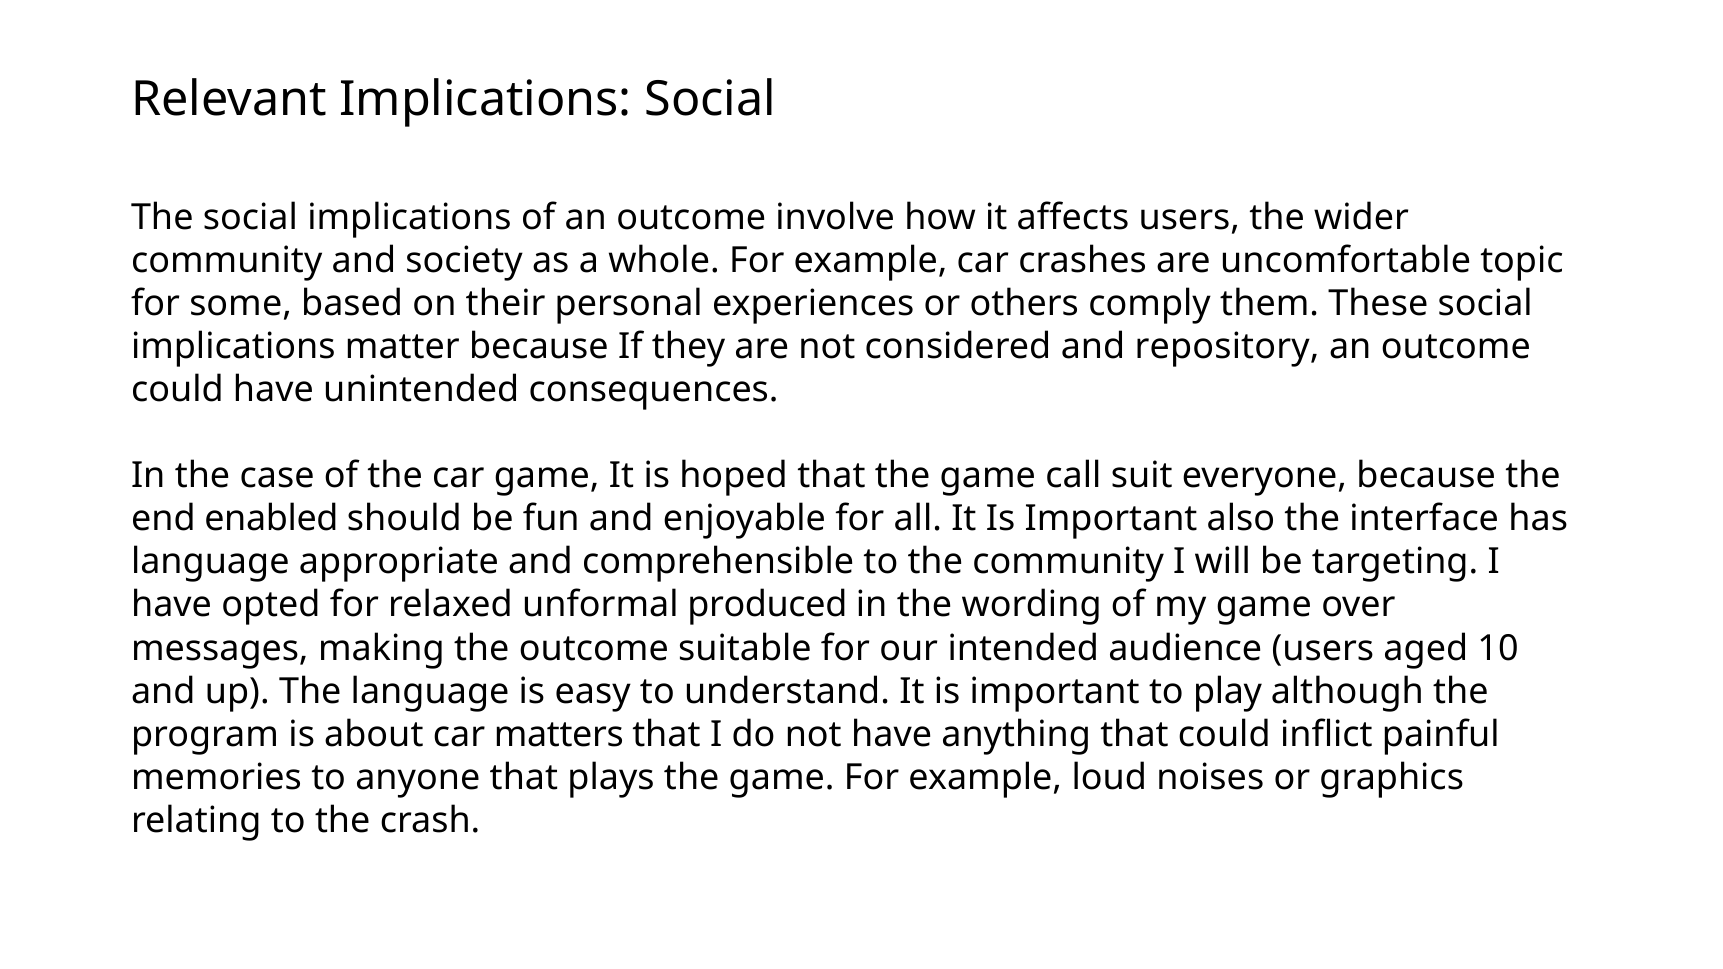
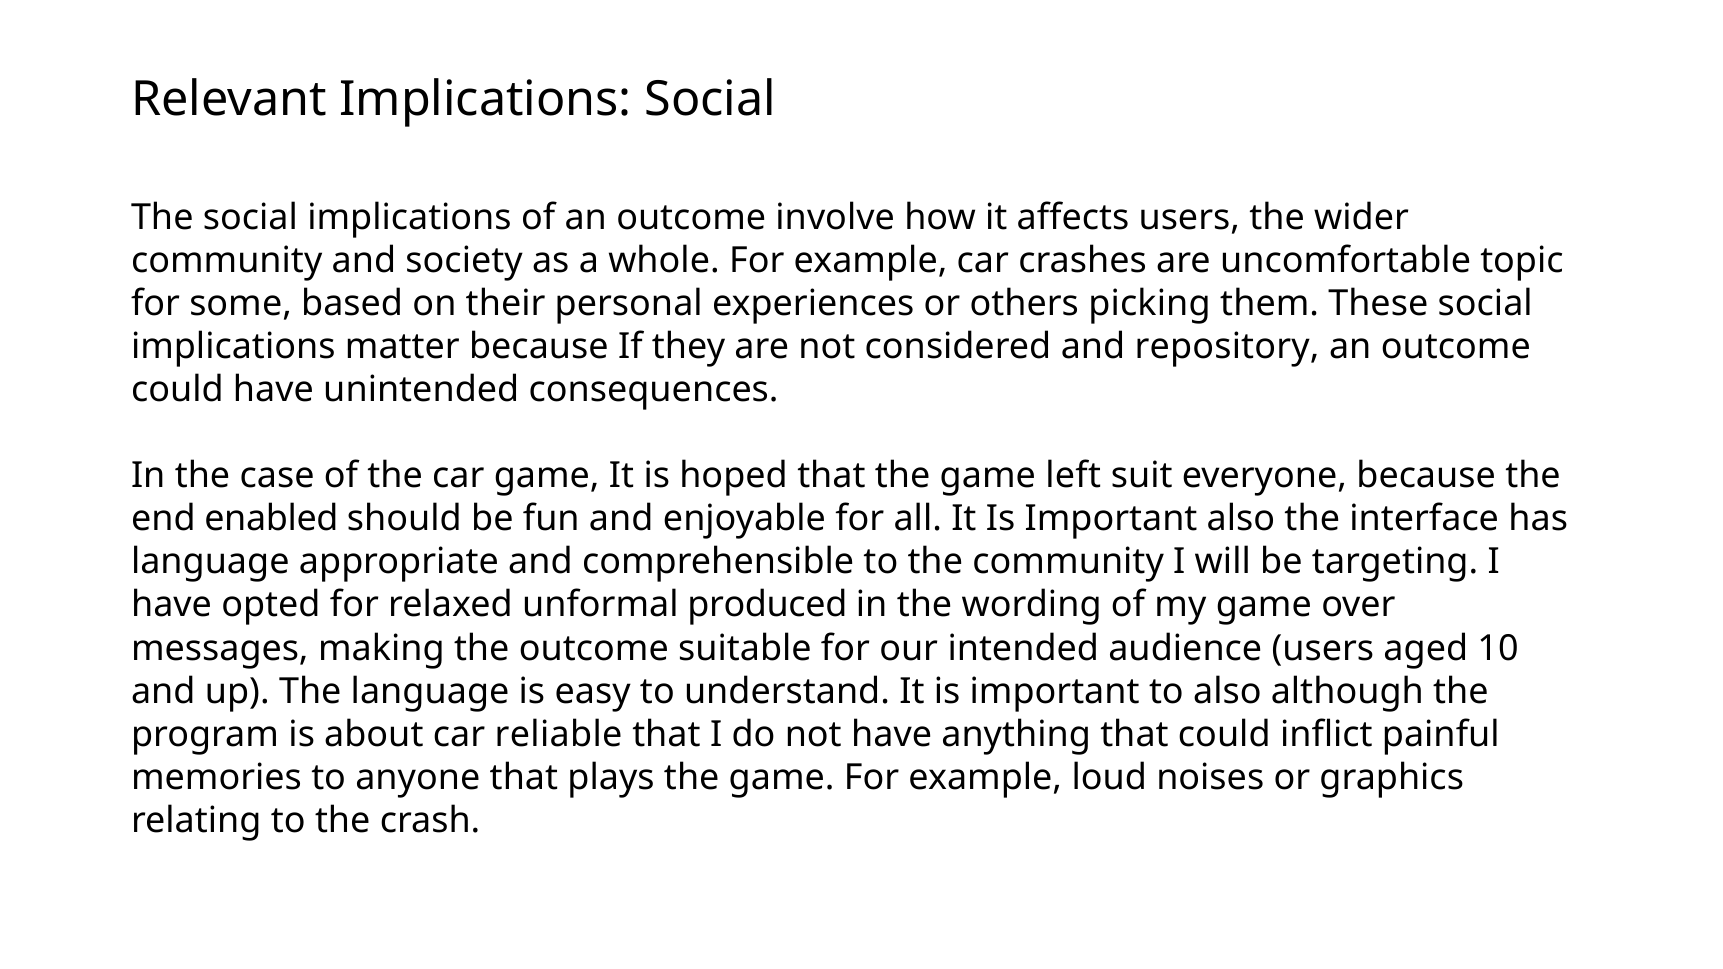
comply: comply -> picking
call: call -> left
to play: play -> also
matters: matters -> reliable
